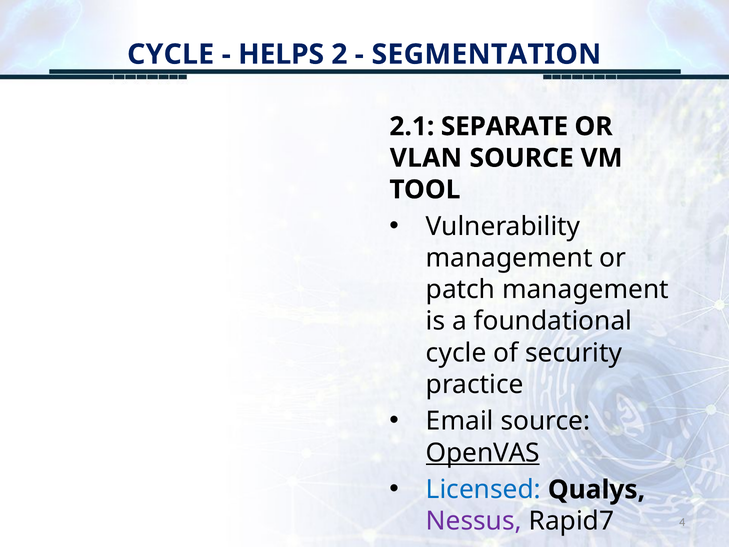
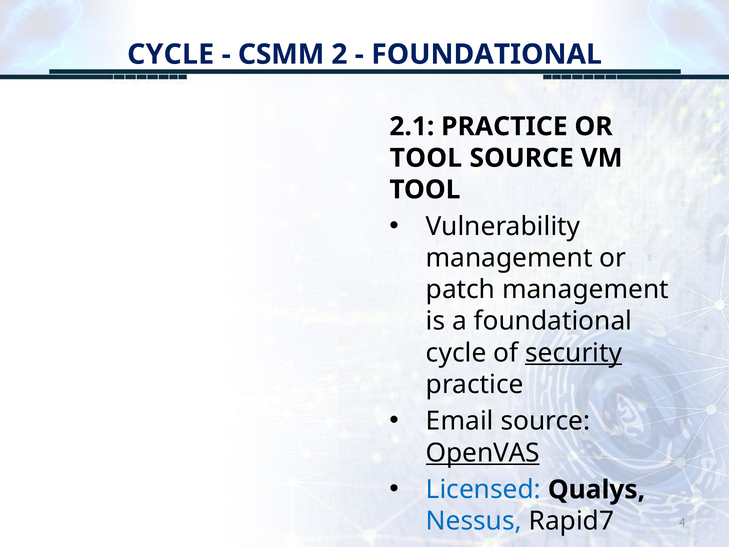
HELPS: HELPS -> CSMM
SEGMENTATION at (486, 54): SEGMENTATION -> FOUNDATIONAL
2.1 SEPARATE: SEPARATE -> PRACTICE
VLAN at (426, 158): VLAN -> TOOL
security underline: none -> present
Nessus colour: purple -> blue
